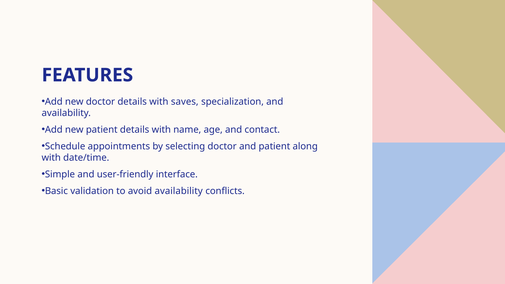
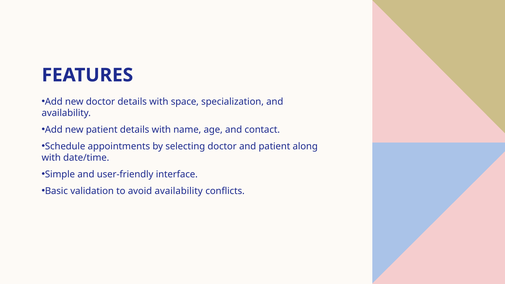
saves: saves -> space
